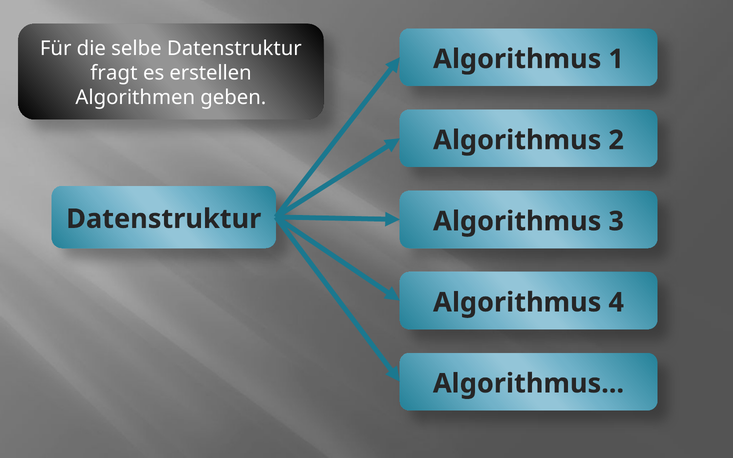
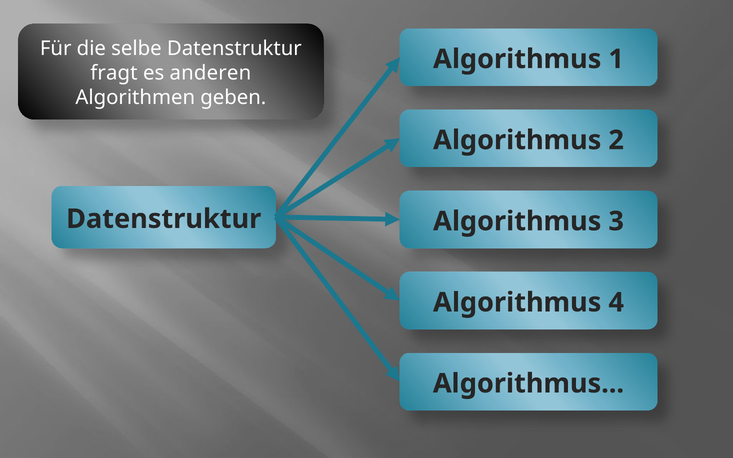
erstellen: erstellen -> anderen
